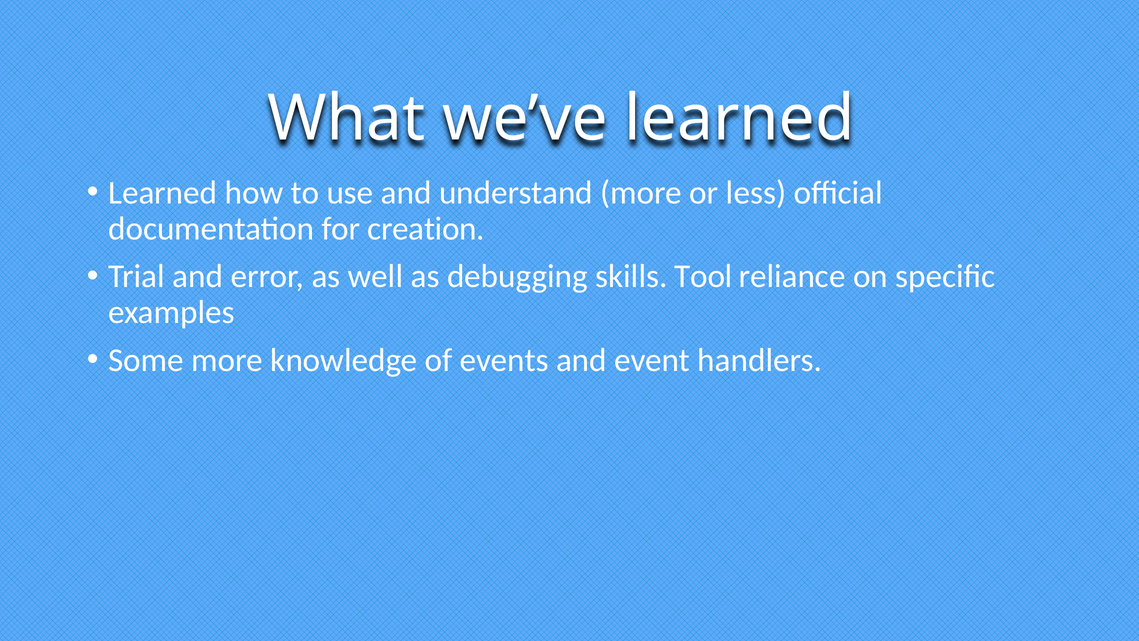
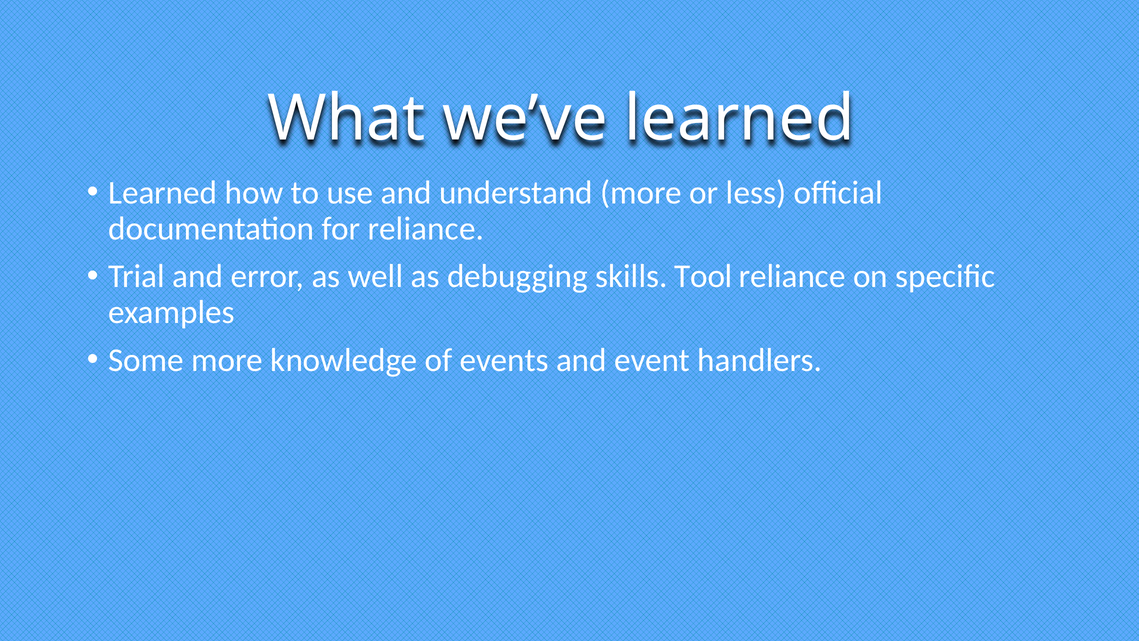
for creation: creation -> reliance
